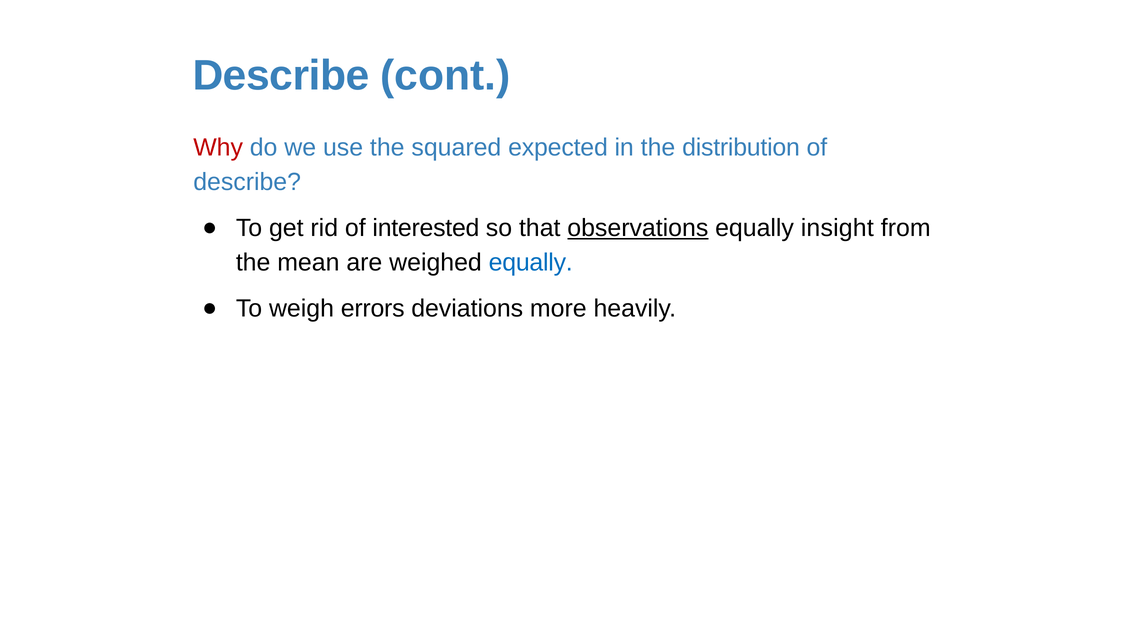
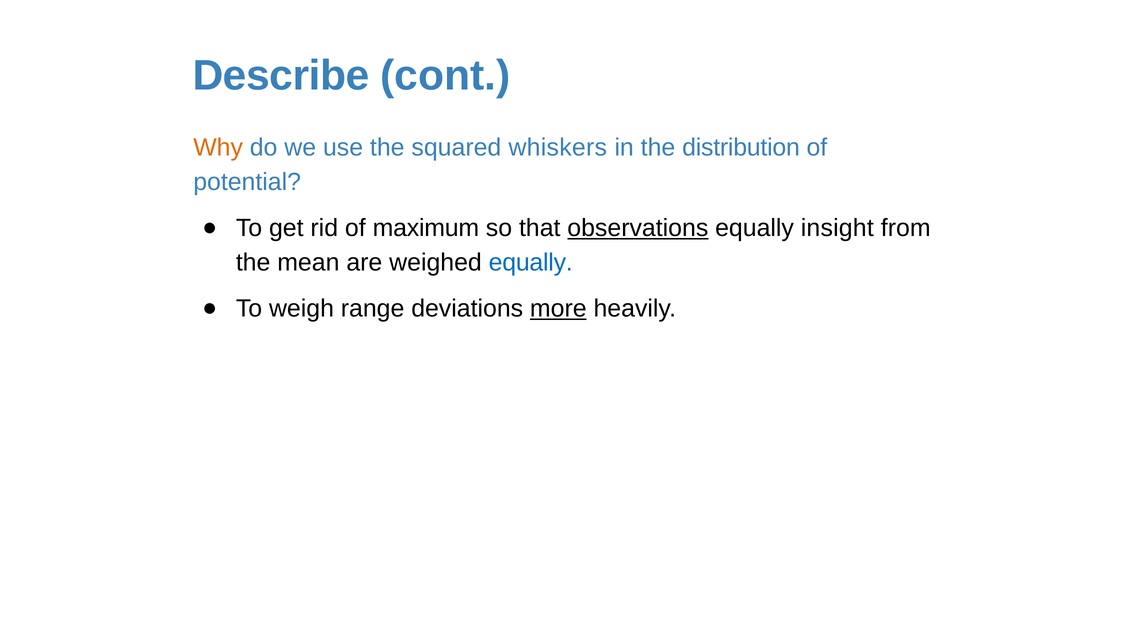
Why colour: red -> orange
expected: expected -> whiskers
describe at (247, 182): describe -> potential
interested: interested -> maximum
errors: errors -> range
more underline: none -> present
